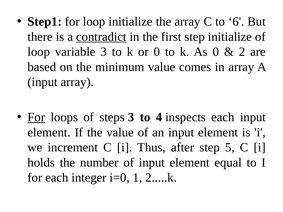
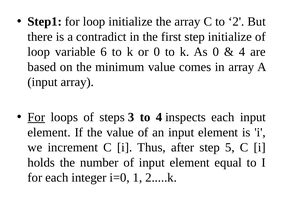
6: 6 -> 2
contradict underline: present -> none
variable 3: 3 -> 6
2 at (242, 52): 2 -> 4
